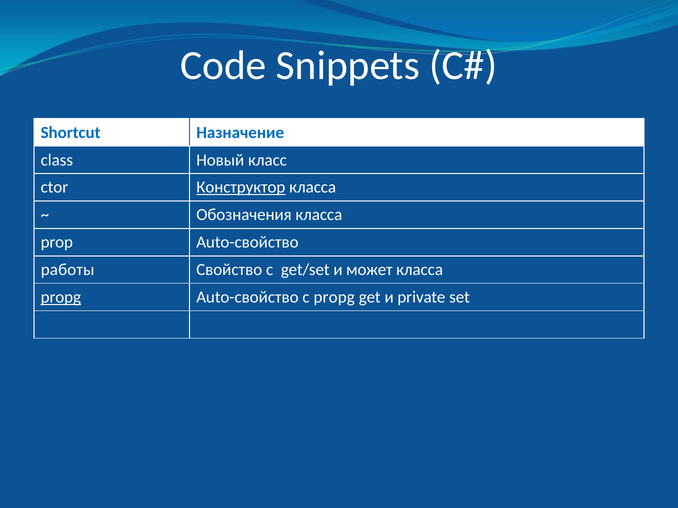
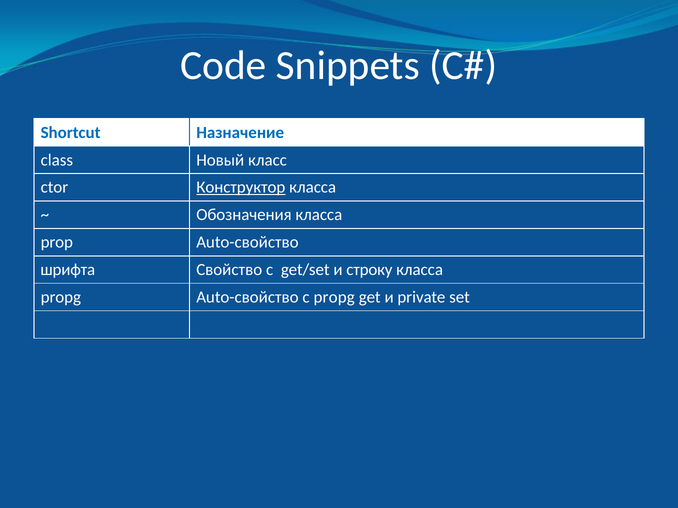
работы: работы -> шрифта
может: может -> строку
propg at (61, 298) underline: present -> none
